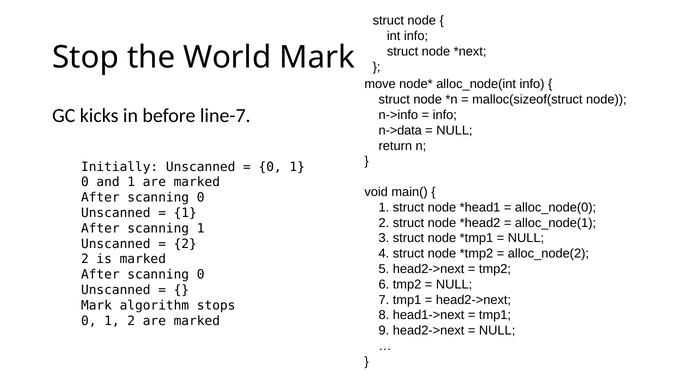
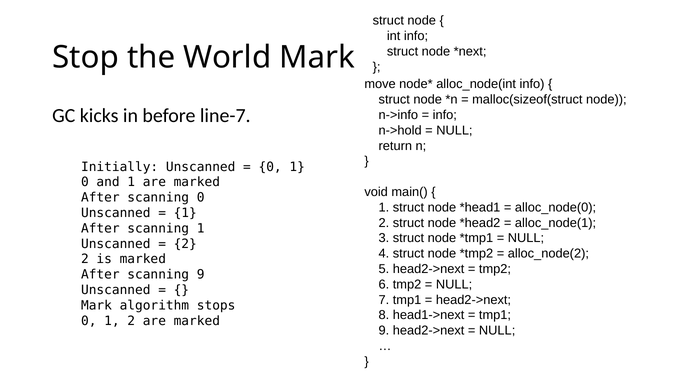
n->data: n->data -> n->hold
0 at (201, 274): 0 -> 9
